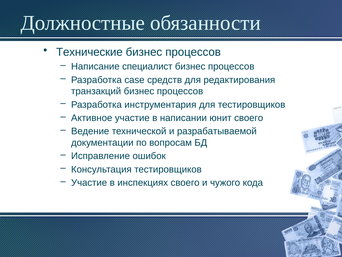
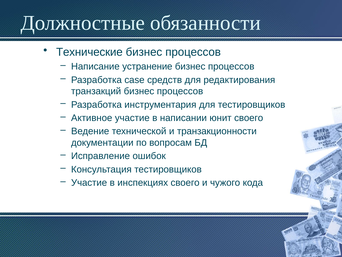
специалист: специалист -> устранение
разрабатываемой: разрабатываемой -> транзакционности
